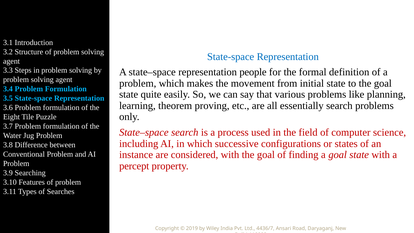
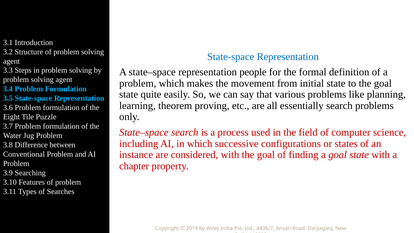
percept: percept -> chapter
